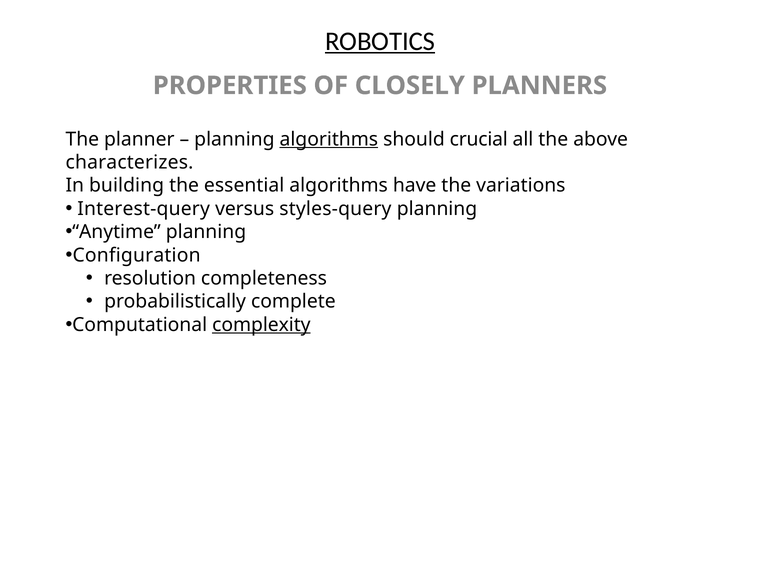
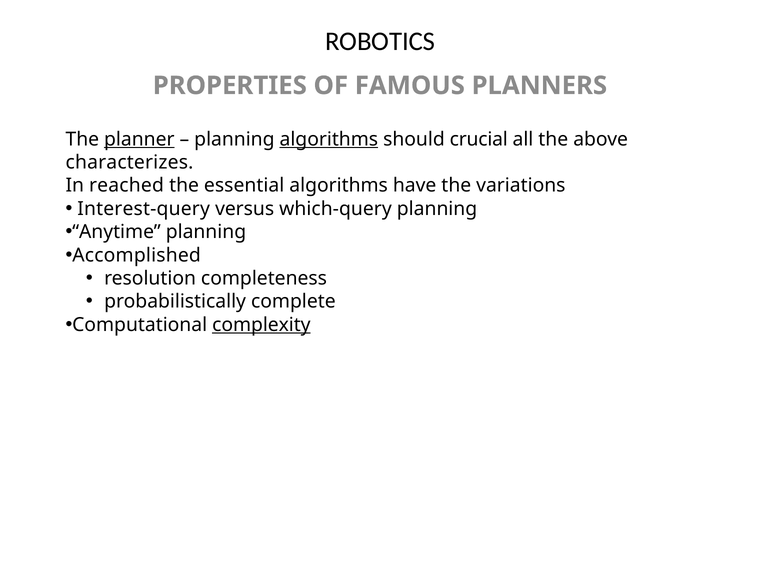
ROBOTICS underline: present -> none
CLOSELY: CLOSELY -> FAMOUS
planner underline: none -> present
building: building -> reached
styles-query: styles-query -> which-query
Configuration: Configuration -> Accomplished
